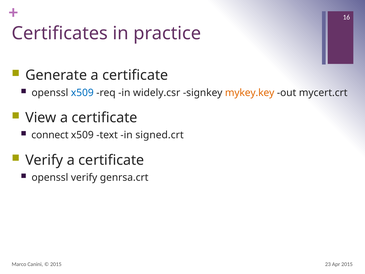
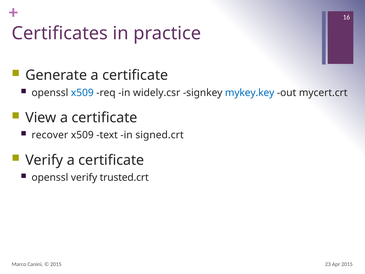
mykey.key colour: orange -> blue
connect: connect -> recover
genrsa.crt: genrsa.crt -> trusted.crt
